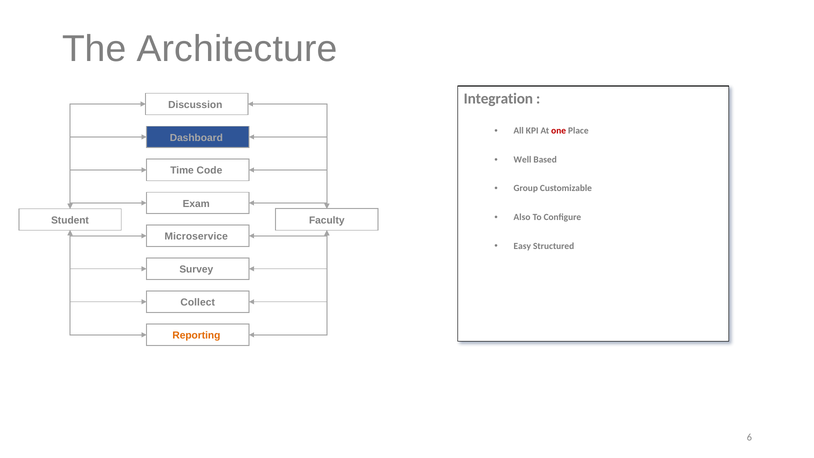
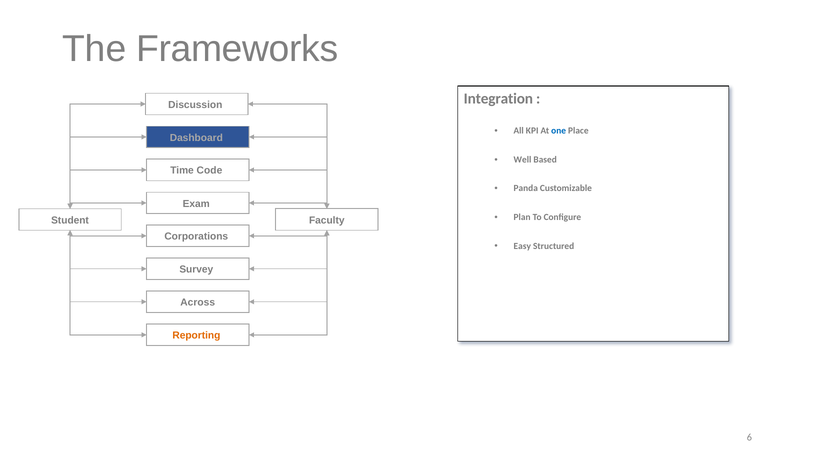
Architecture: Architecture -> Frameworks
one colour: red -> blue
Group: Group -> Panda
Also: Also -> Plan
Microservice: Microservice -> Corporations
Collect: Collect -> Across
